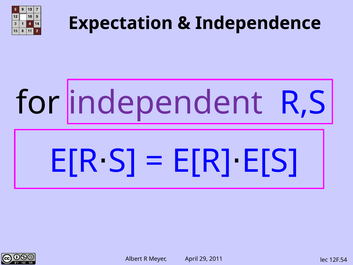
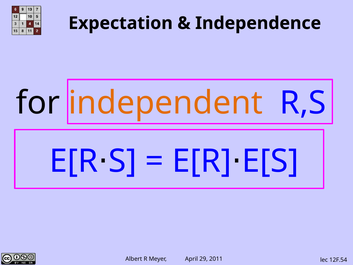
independent colour: purple -> orange
